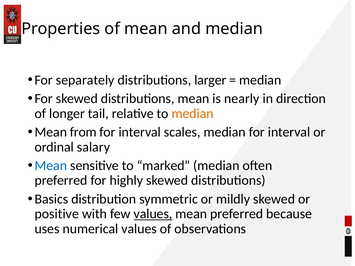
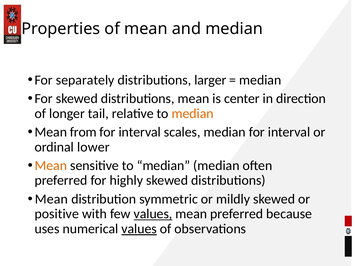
nearly: nearly -> center
salary: salary -> lower
Mean at (51, 166) colour: blue -> orange
sensitive to marked: marked -> median
Basics at (51, 199): Basics -> Mean
values at (139, 229) underline: none -> present
